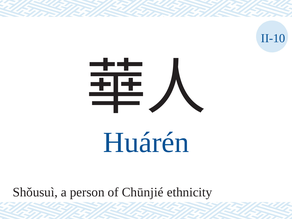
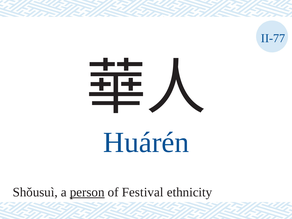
II-10: II-10 -> II-77
person underline: none -> present
Chūnjié: Chūnjié -> Festival
